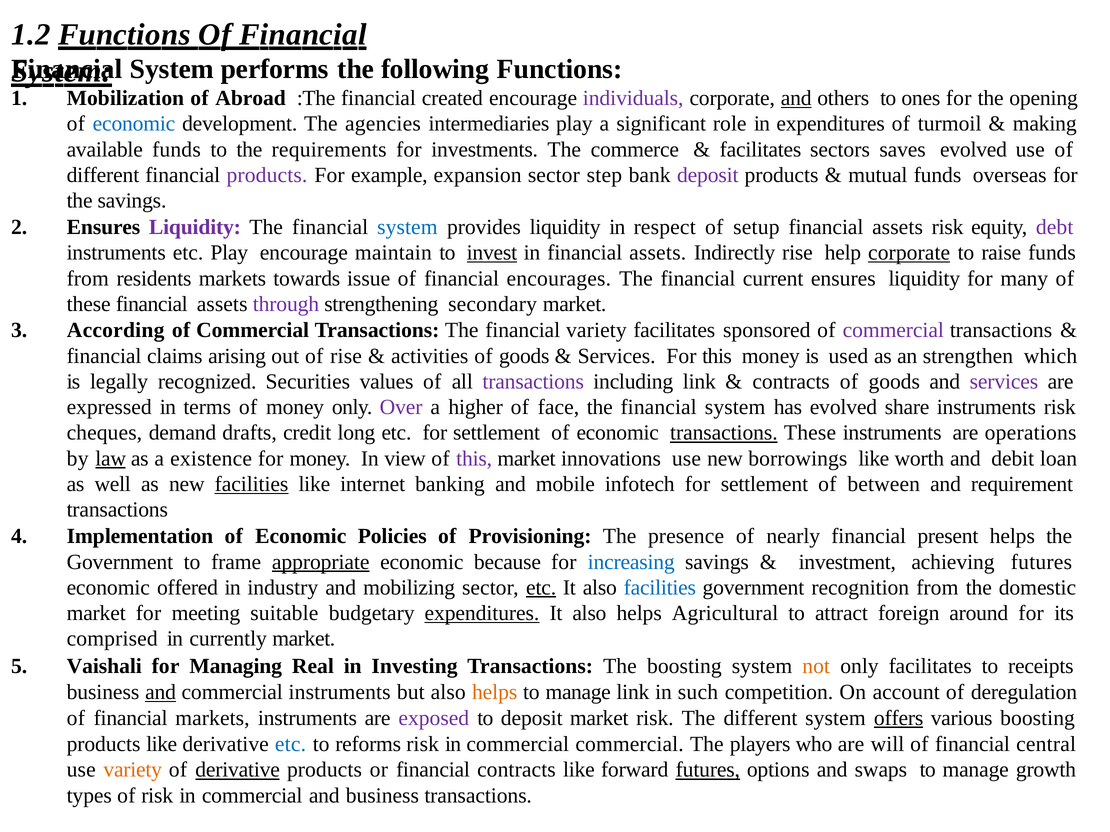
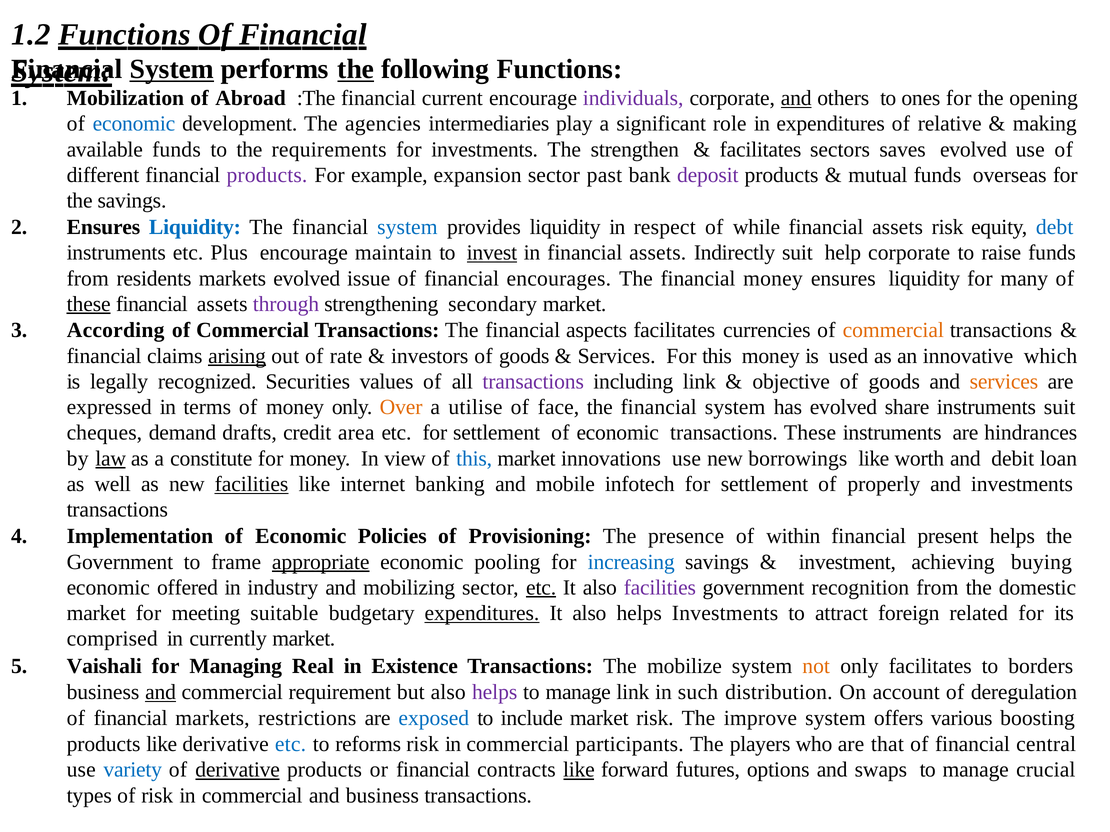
System at (172, 69) underline: none -> present
the at (356, 69) underline: none -> present
created: created -> current
turmoil: turmoil -> relative
commerce: commerce -> strengthen
step: step -> past
Liquidity at (195, 227) colour: purple -> blue
setup: setup -> while
debt colour: purple -> blue
etc Play: Play -> Plus
Indirectly rise: rise -> suit
corporate at (909, 253) underline: present -> none
markets towards: towards -> evolved
financial current: current -> money
these at (89, 304) underline: none -> present
financial variety: variety -> aspects
sponsored: sponsored -> currencies
commercial at (893, 331) colour: purple -> orange
arising underline: none -> present
of rise: rise -> rate
activities: activities -> investors
strengthen: strengthen -> innovative
contracts at (791, 382): contracts -> objective
services at (1004, 382) colour: purple -> orange
Over colour: purple -> orange
higher: higher -> utilise
instruments risk: risk -> suit
long: long -> area
transactions at (724, 433) underline: present -> none
operations: operations -> hindrances
existence: existence -> constitute
this at (474, 459) colour: purple -> blue
between: between -> properly
and requirement: requirement -> investments
nearly: nearly -> within
because: because -> pooling
achieving futures: futures -> buying
facilities at (660, 588) colour: blue -> purple
helps Agricultural: Agricultural -> Investments
around: around -> related
Investing: Investing -> Existence
The boosting: boosting -> mobilize
receipts: receipts -> borders
commercial instruments: instruments -> requirement
helps at (495, 693) colour: orange -> purple
competition: competition -> distribution
markets instruments: instruments -> restrictions
exposed colour: purple -> blue
to deposit: deposit -> include
The different: different -> improve
offers underline: present -> none
commercial commercial: commercial -> participants
will: will -> that
variety at (133, 770) colour: orange -> blue
like at (579, 770) underline: none -> present
futures at (708, 770) underline: present -> none
growth: growth -> crucial
